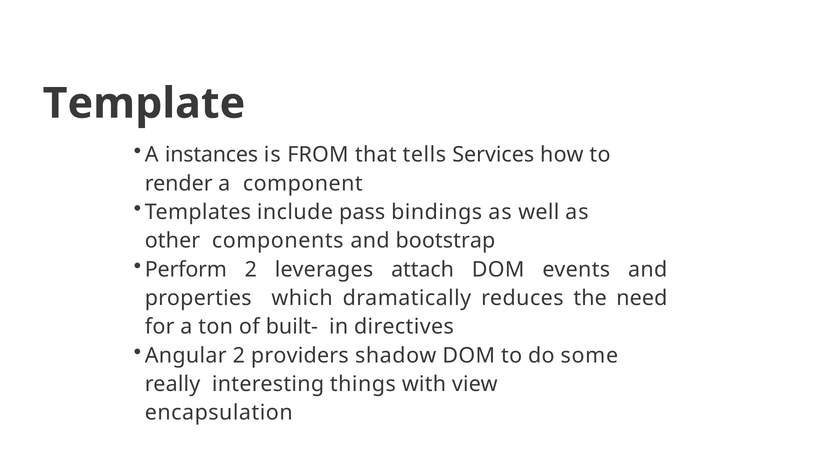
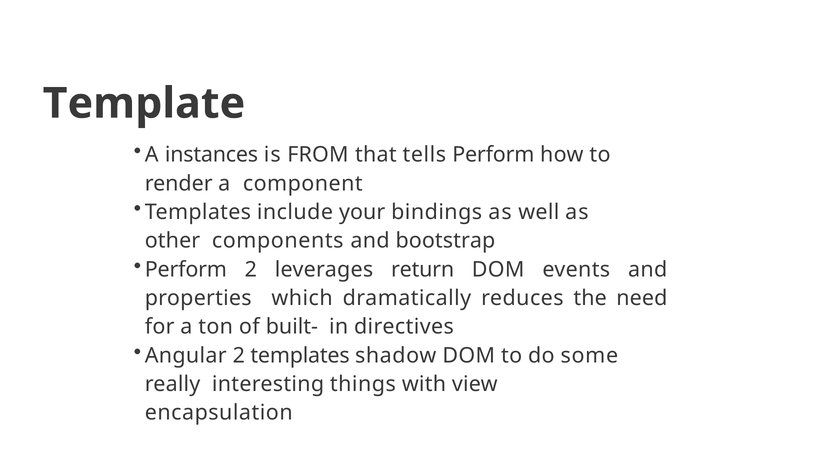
tells Services: Services -> Perform
pass: pass -> your
attach: attach -> return
2 providers: providers -> templates
